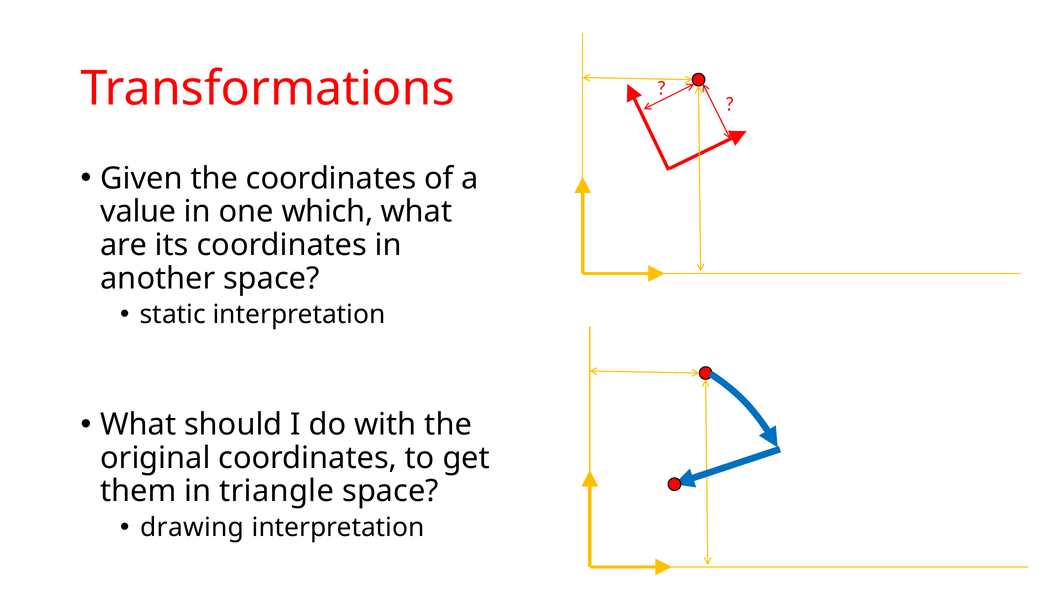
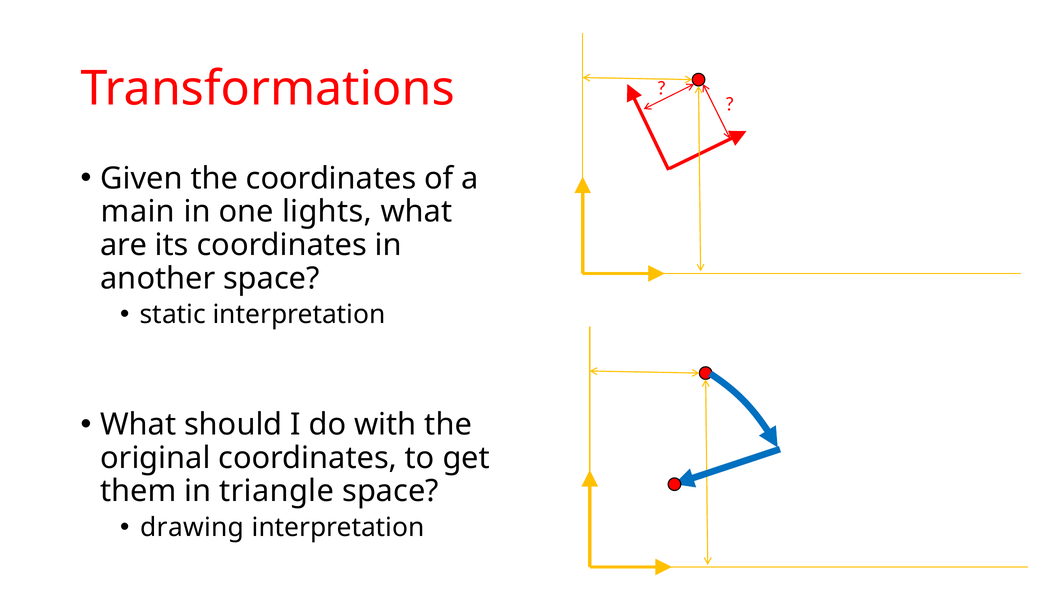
value: value -> main
which: which -> lights
